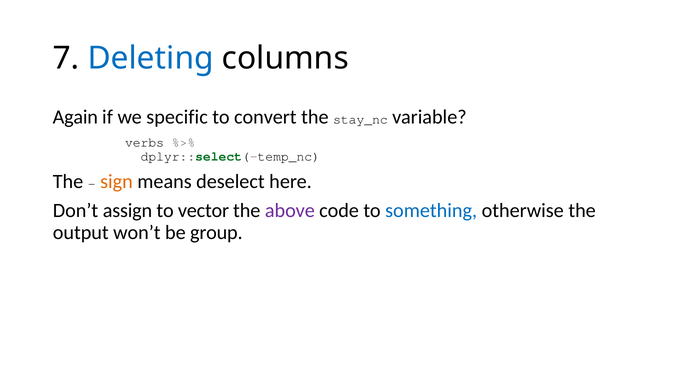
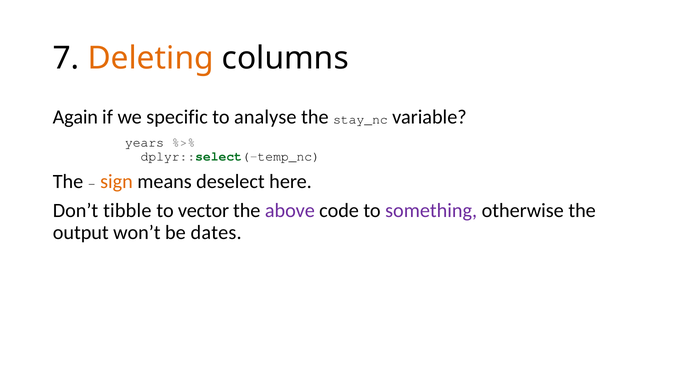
Deleting colour: blue -> orange
convert: convert -> analyse
verbs: verbs -> years
assign: assign -> tibble
something colour: blue -> purple
group: group -> dates
